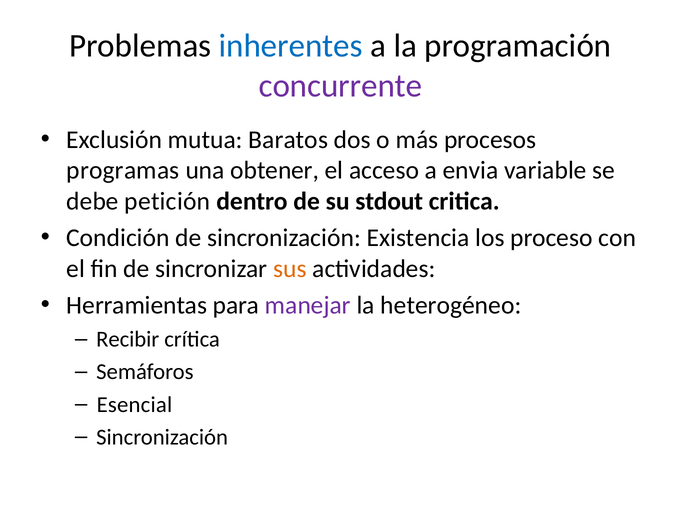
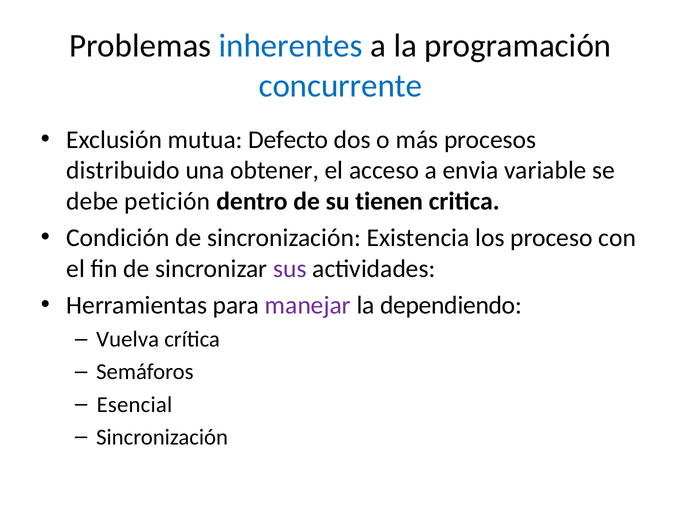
concurrente colour: purple -> blue
Baratos: Baratos -> Defecto
programas: programas -> distribuido
stdout: stdout -> tienen
sus colour: orange -> purple
heterogéneo: heterogéneo -> dependiendo
Recibir: Recibir -> Vuelva
